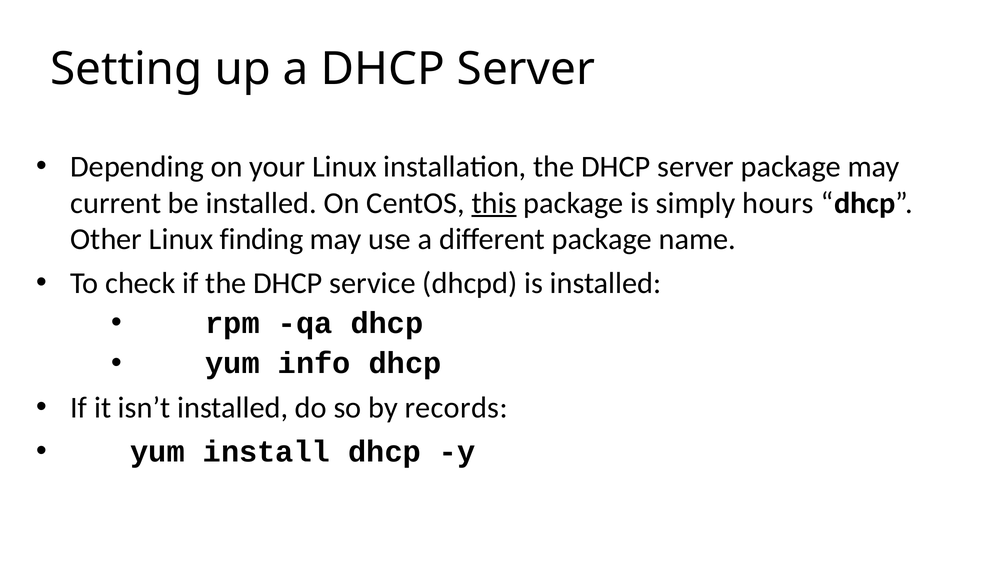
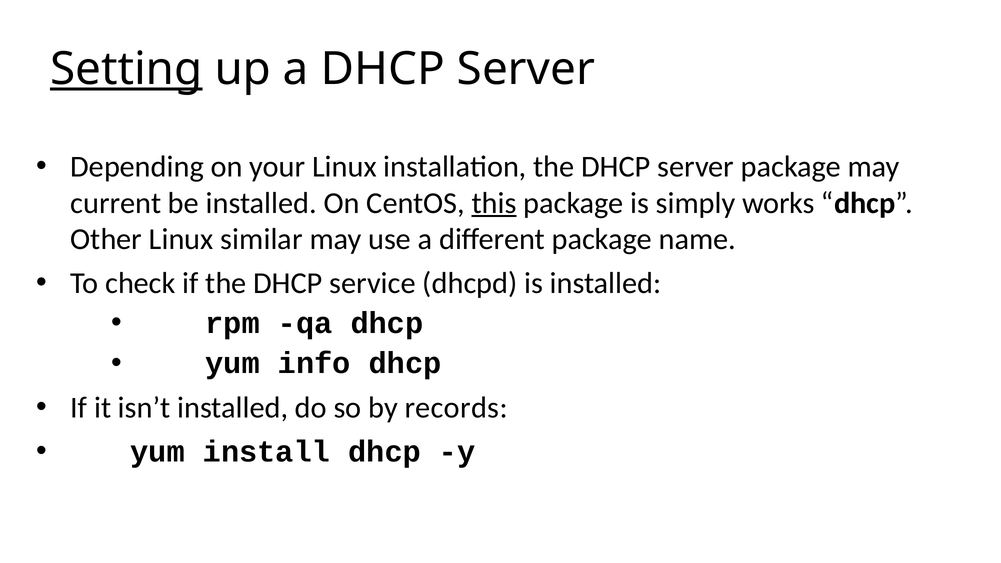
Setting underline: none -> present
hours: hours -> works
finding: finding -> similar
